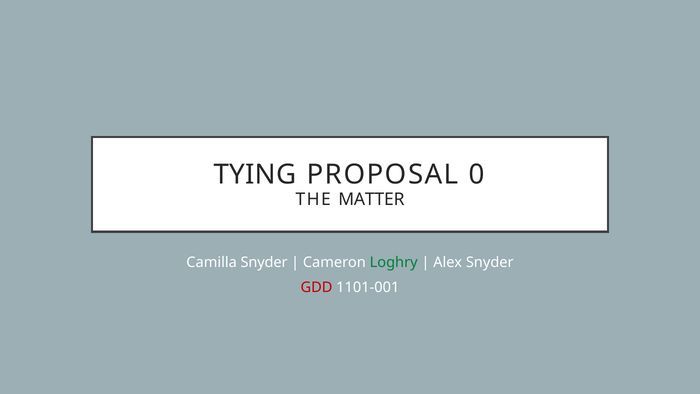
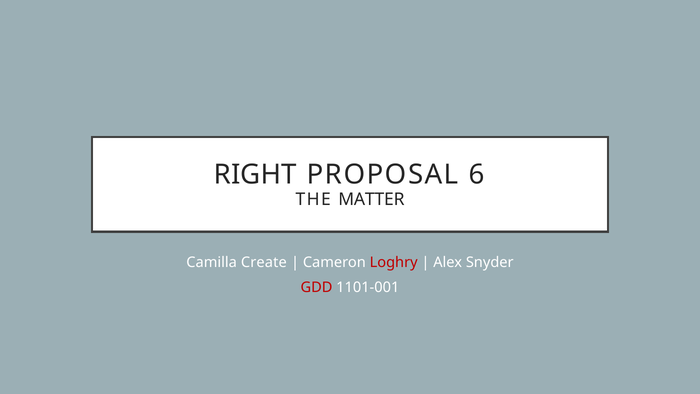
TYING: TYING -> RIGHT
0: 0 -> 6
Camilla Snyder: Snyder -> Create
Loghry colour: green -> red
